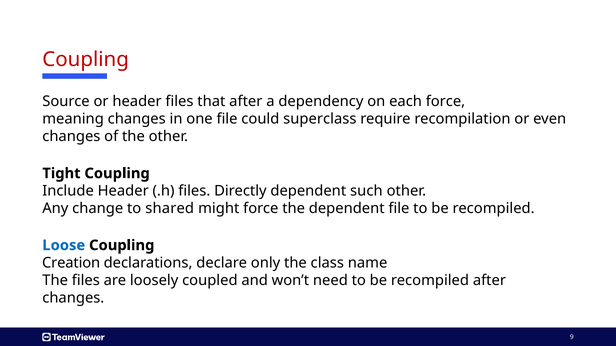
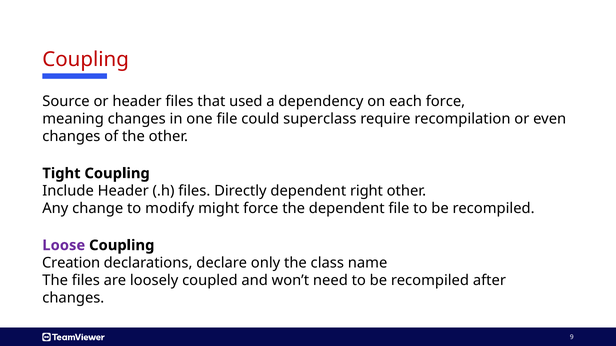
that after: after -> used
such: such -> right
shared: shared -> modify
Loose colour: blue -> purple
